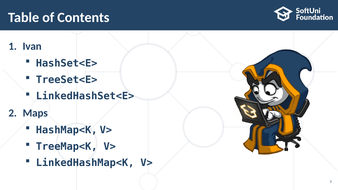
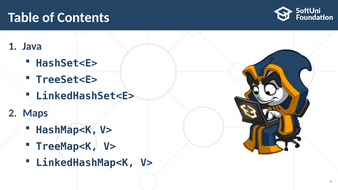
Ivan: Ivan -> Java
